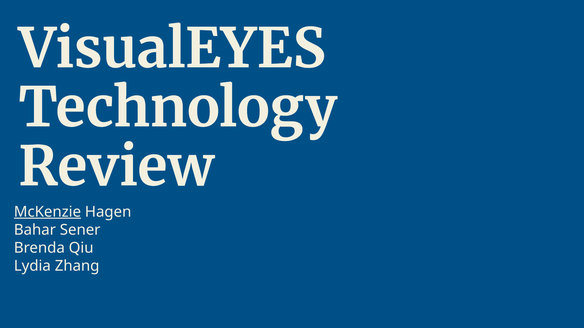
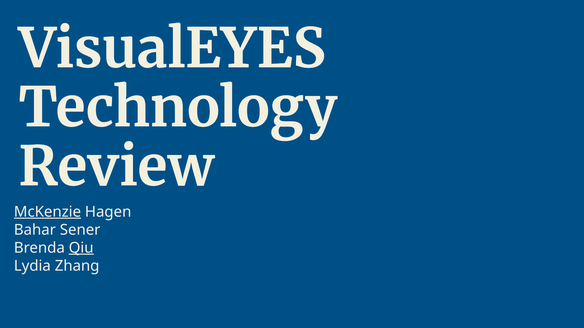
Qiu underline: none -> present
